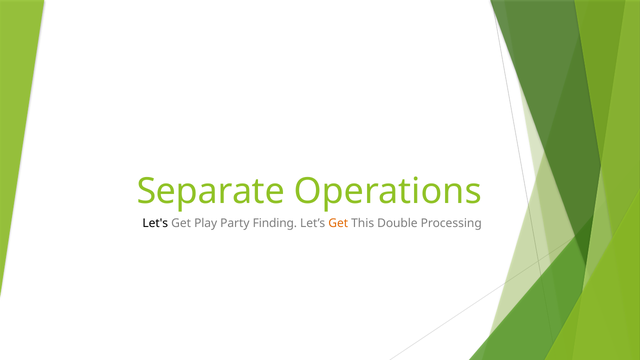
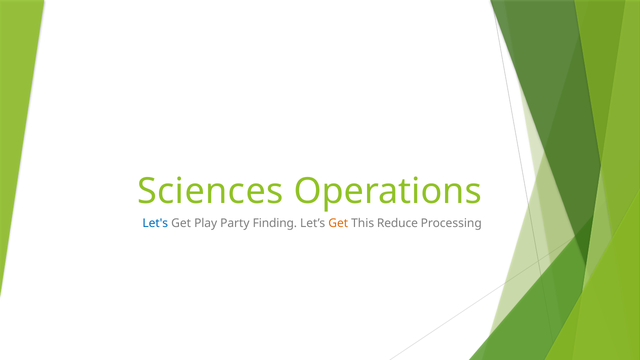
Separate: Separate -> Sciences
Let's colour: black -> blue
Double: Double -> Reduce
